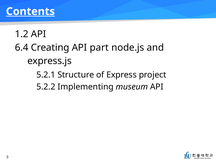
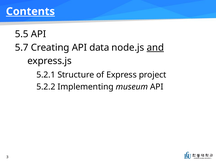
1.2: 1.2 -> 5.5
6.4: 6.4 -> 5.7
part: part -> data
and underline: none -> present
